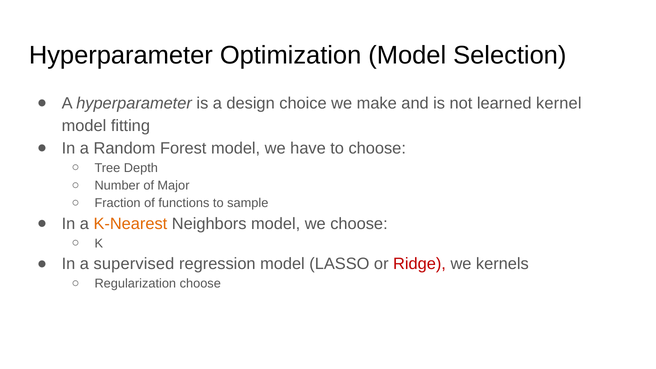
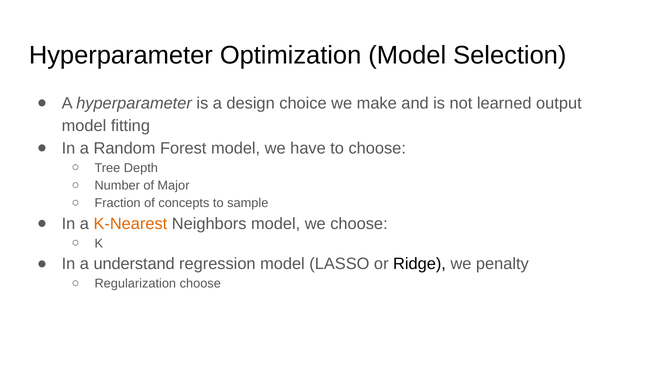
kernel: kernel -> output
functions: functions -> concepts
supervised: supervised -> understand
Ridge colour: red -> black
kernels: kernels -> penalty
